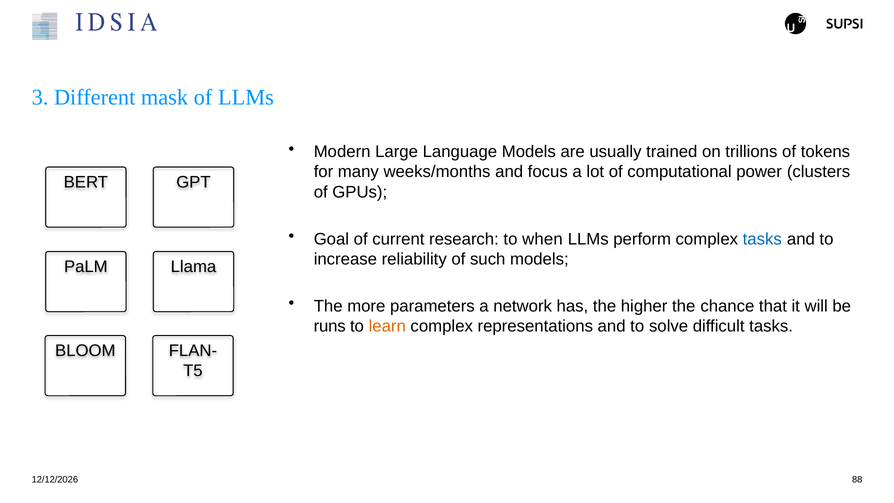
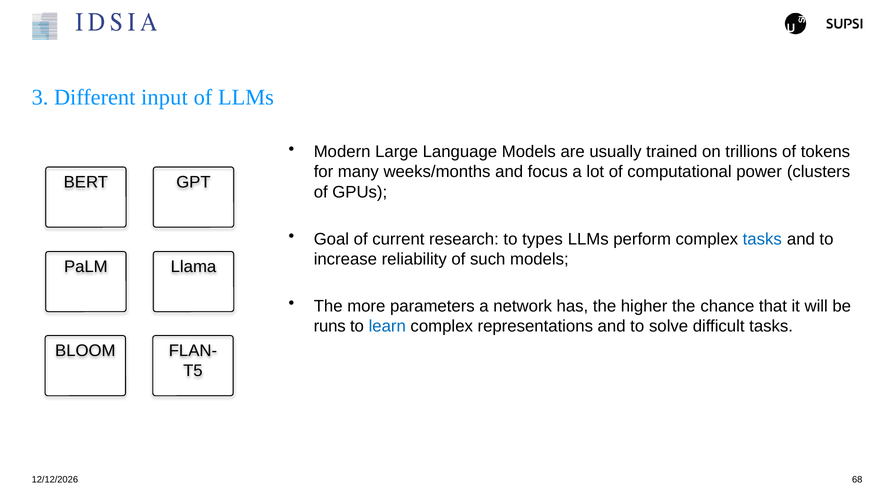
mask: mask -> input
when: when -> types
learn colour: orange -> blue
88: 88 -> 68
